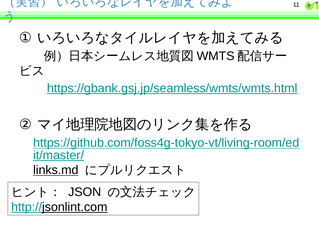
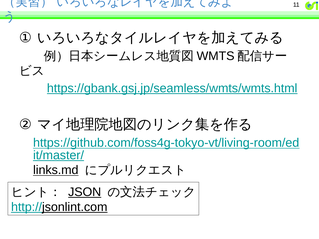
JSON underline: none -> present
